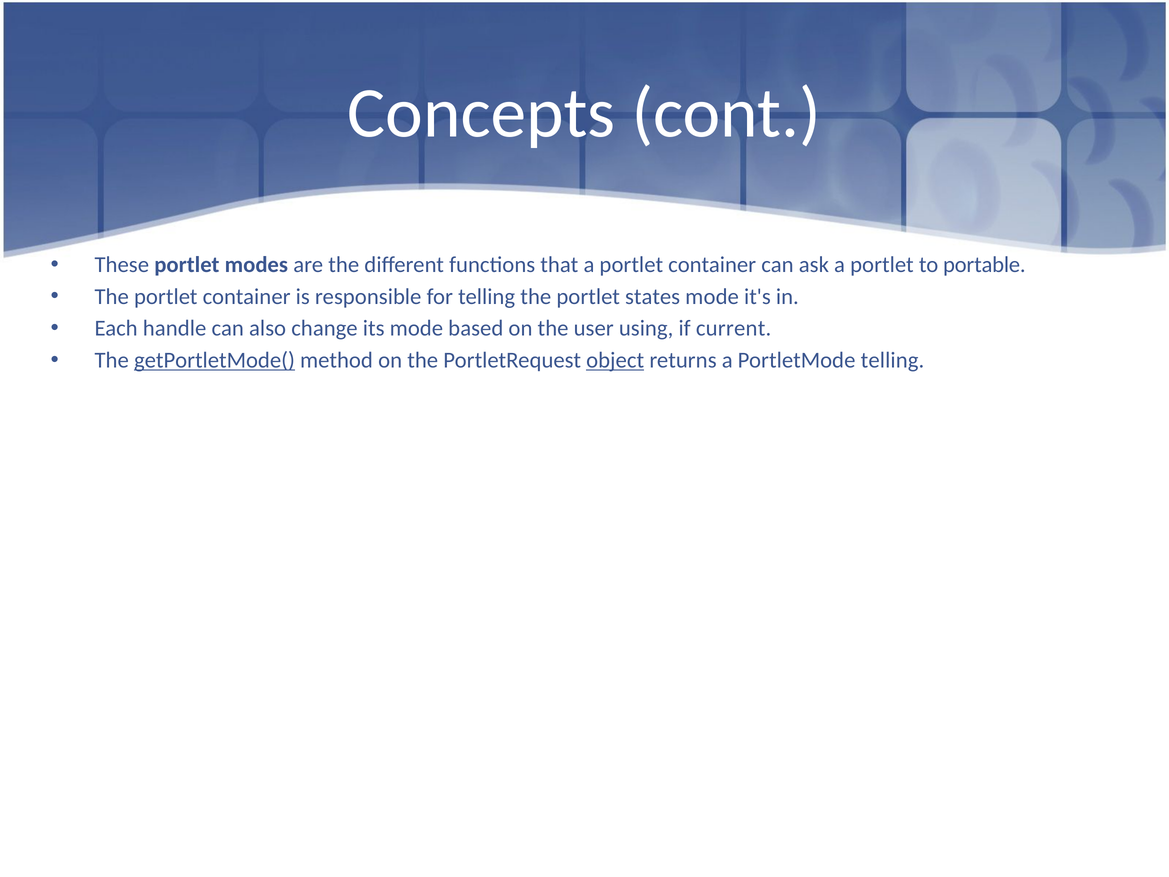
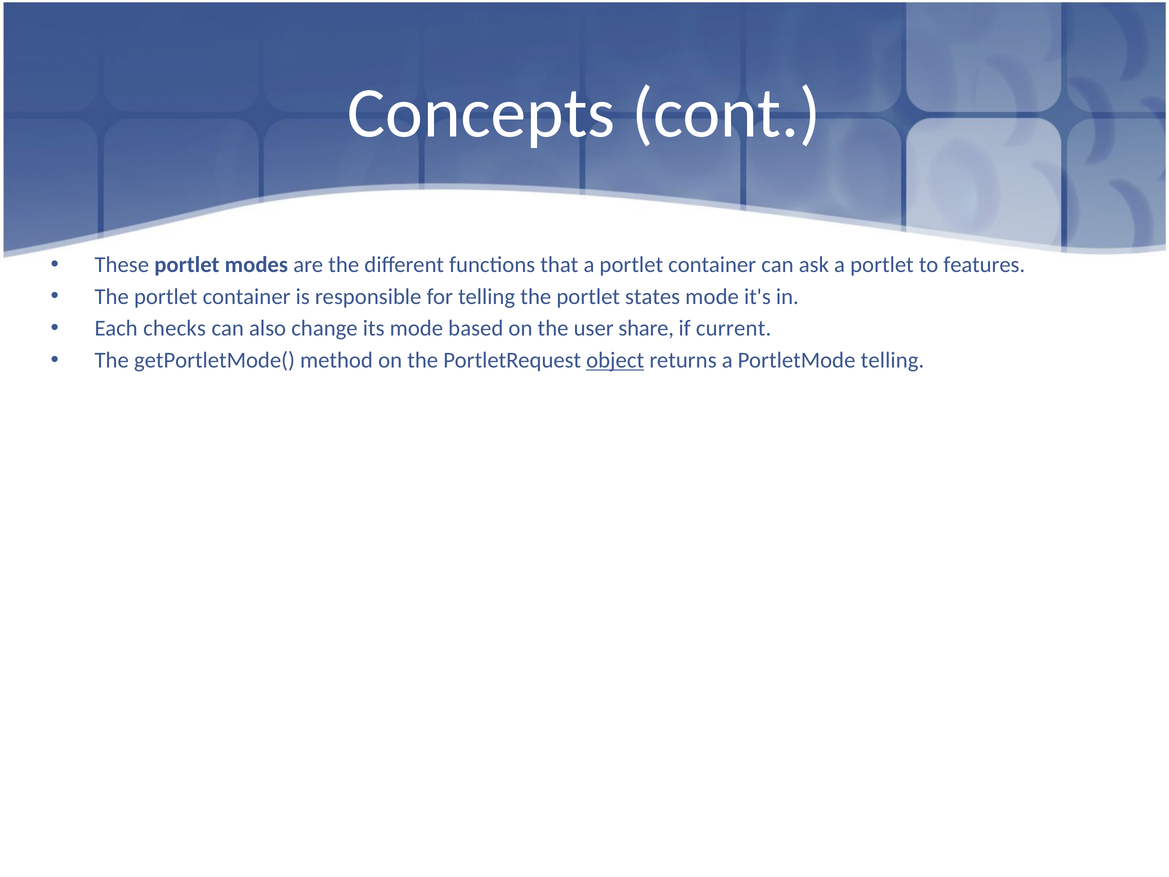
portable: portable -> features
handle: handle -> checks
using: using -> share
getPortletMode( underline: present -> none
